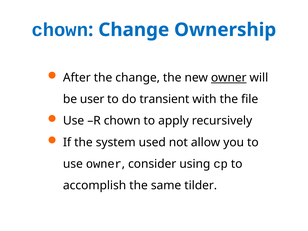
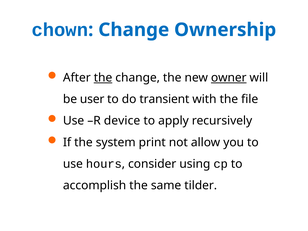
the at (103, 78) underline: none -> present
R chown: chown -> device
used: used -> print
use owner: owner -> hours
